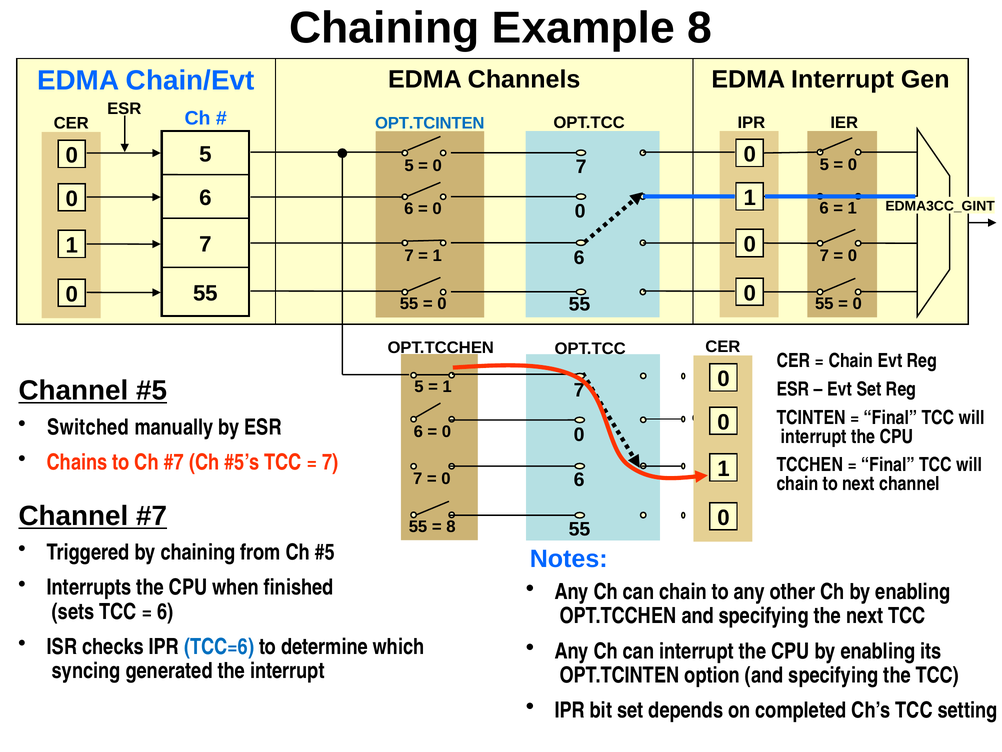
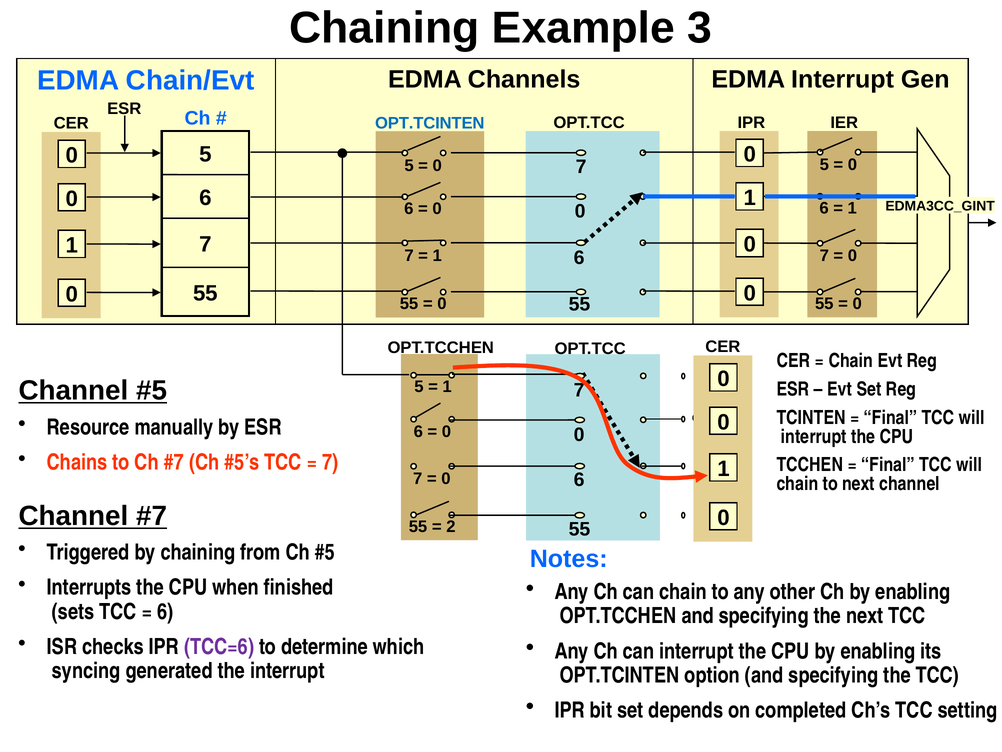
Example 8: 8 -> 3
Switched: Switched -> Resource
8 at (451, 526): 8 -> 2
TCC=6 colour: blue -> purple
